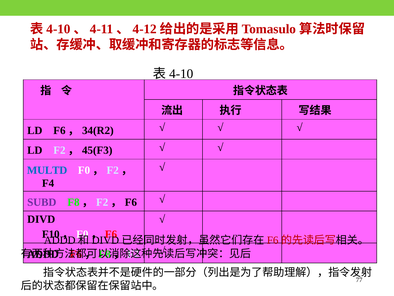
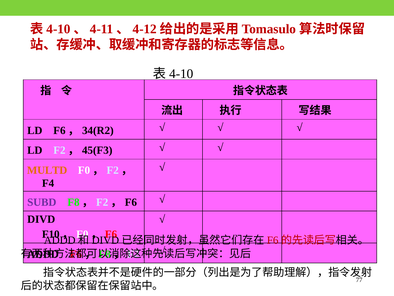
MULTD colour: blue -> orange
